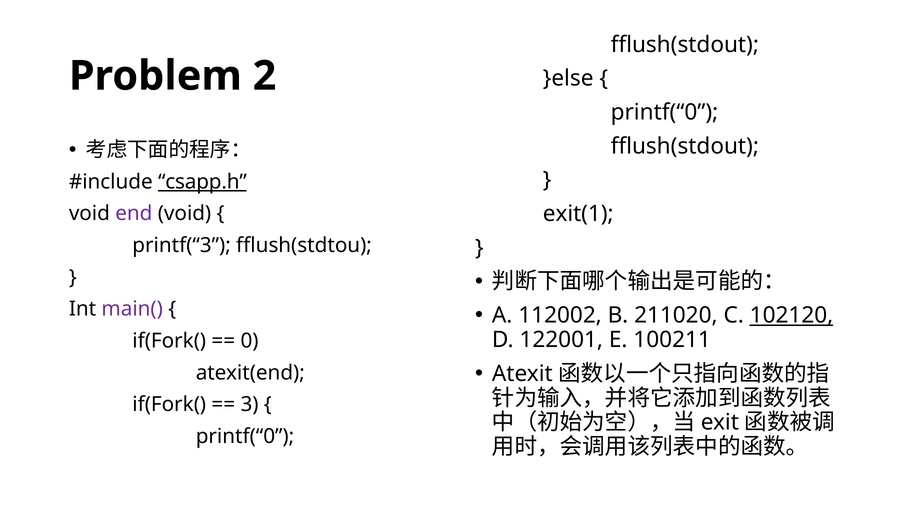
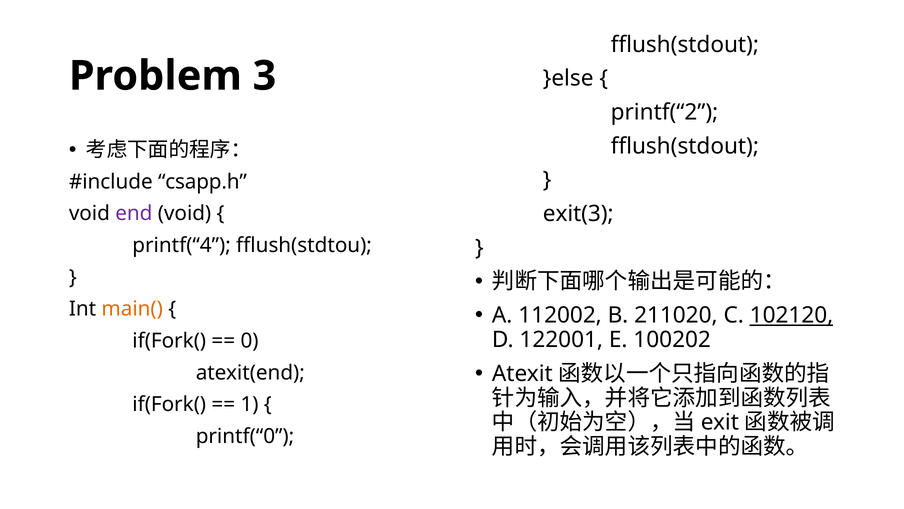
2: 2 -> 3
printf(“0 at (664, 112): printf(“0 -> printf(“2
csapp.h underline: present -> none
exit(1: exit(1 -> exit(3
printf(“3: printf(“3 -> printf(“4
main( colour: purple -> orange
100211: 100211 -> 100202
3: 3 -> 1
